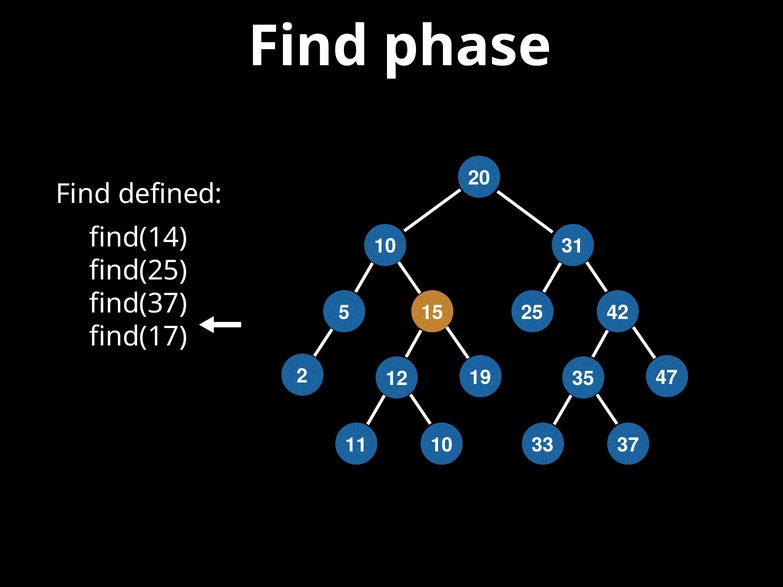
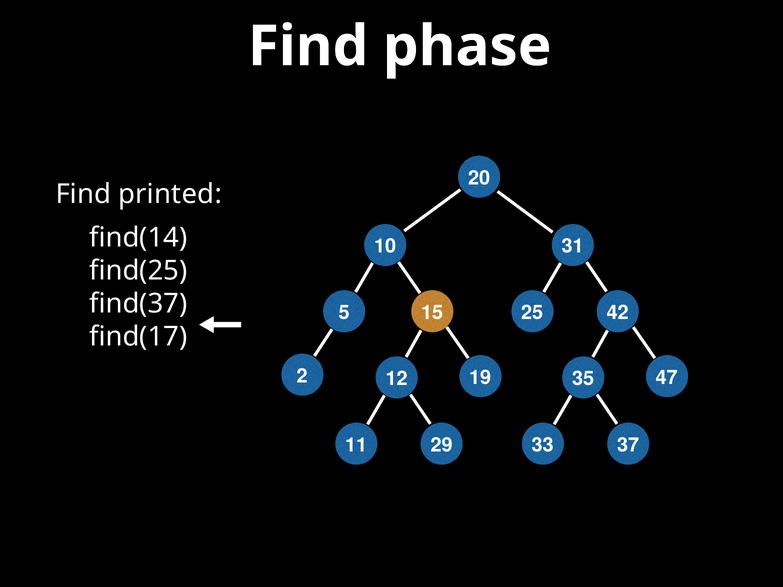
defined: defined -> printed
11 10: 10 -> 29
